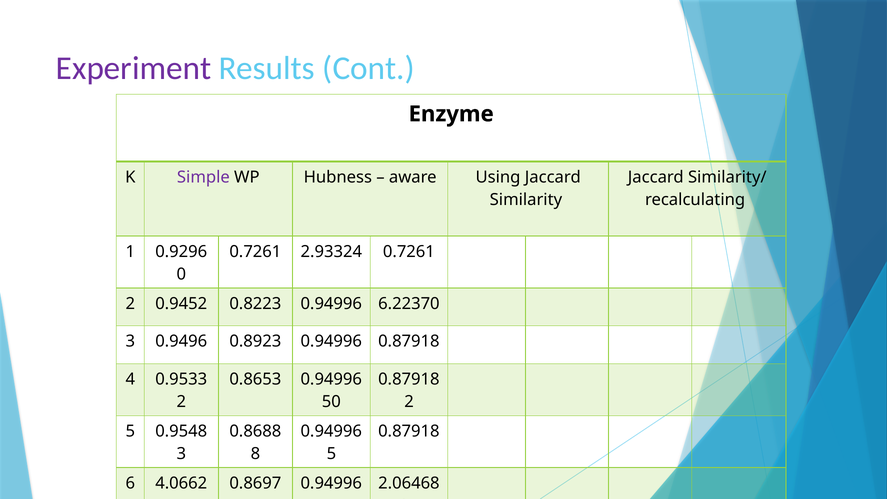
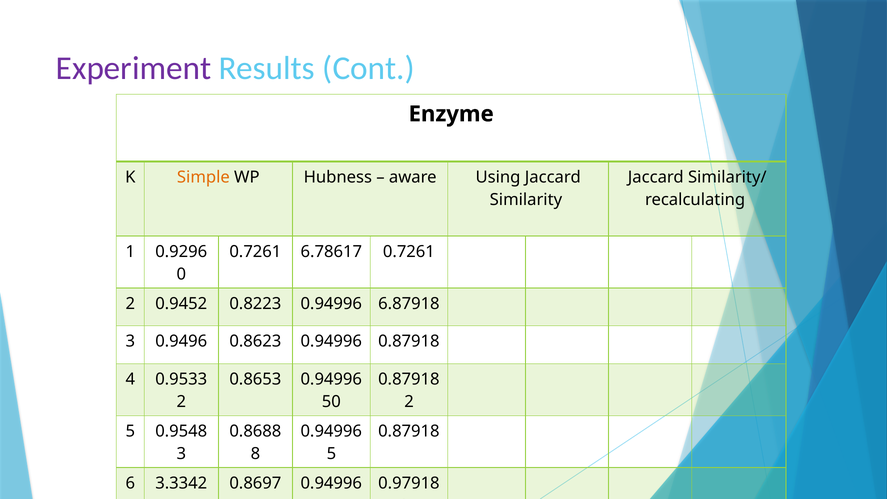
Simple colour: purple -> orange
2.93324: 2.93324 -> 6.78617
6.22370: 6.22370 -> 6.87918
0.8923: 0.8923 -> 0.8623
4.0662: 4.0662 -> 3.3342
2.06468: 2.06468 -> 0.97918
